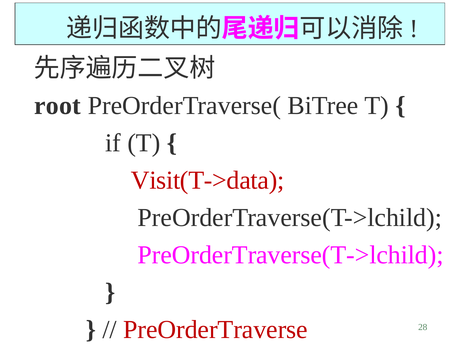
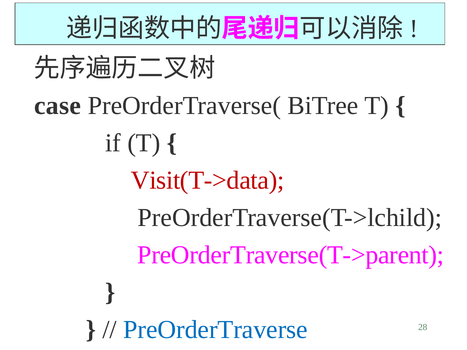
root: root -> case
PreOrderTraverse(T->lchild at (291, 255): PreOrderTraverse(T->lchild -> PreOrderTraverse(T->parent
PreOrderTraverse colour: red -> blue
